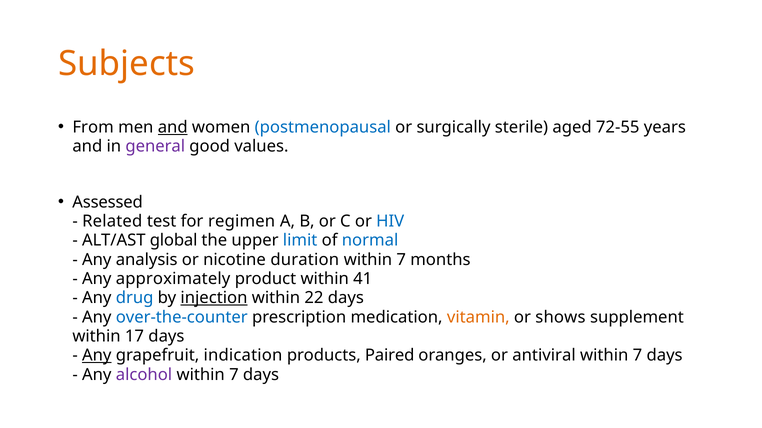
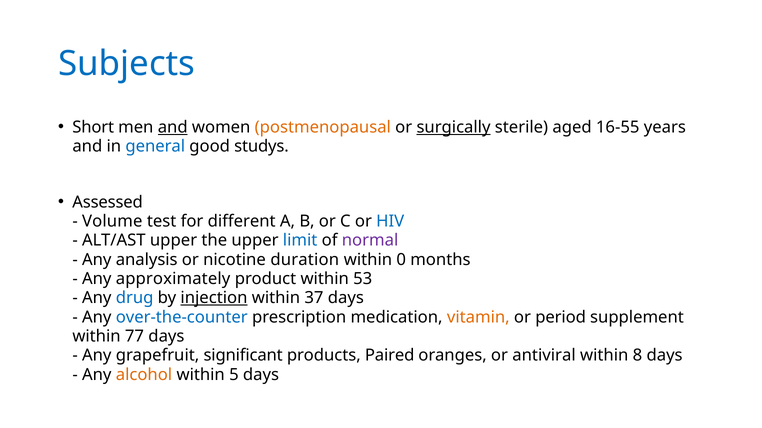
Subjects colour: orange -> blue
From: From -> Short
postmenopausal colour: blue -> orange
surgically underline: none -> present
72-55: 72-55 -> 16-55
general colour: purple -> blue
values: values -> studys
Related: Related -> Volume
regimen: regimen -> different
ALT/AST global: global -> upper
normal colour: blue -> purple
7 at (401, 260): 7 -> 0
41: 41 -> 53
22: 22 -> 37
shows: shows -> period
17: 17 -> 77
Any at (97, 356) underline: present -> none
indication: indication -> significant
7 at (637, 356): 7 -> 8
alcohol colour: purple -> orange
7 at (234, 375): 7 -> 5
